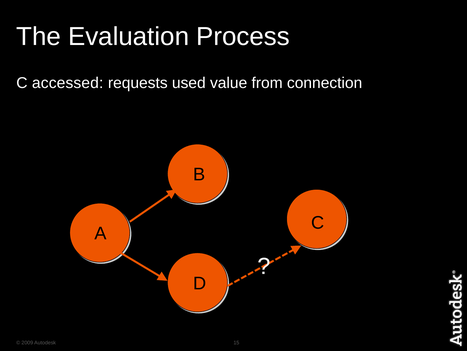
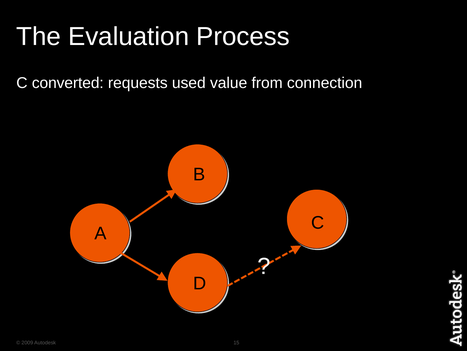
accessed: accessed -> converted
